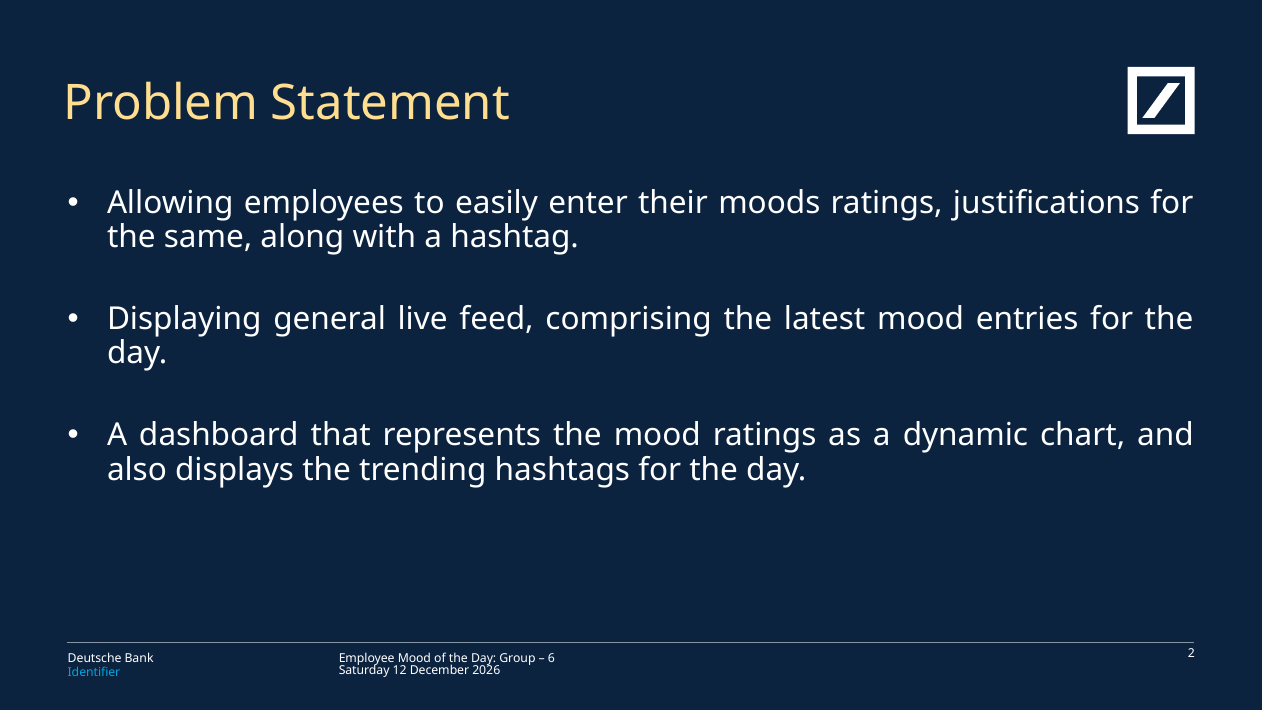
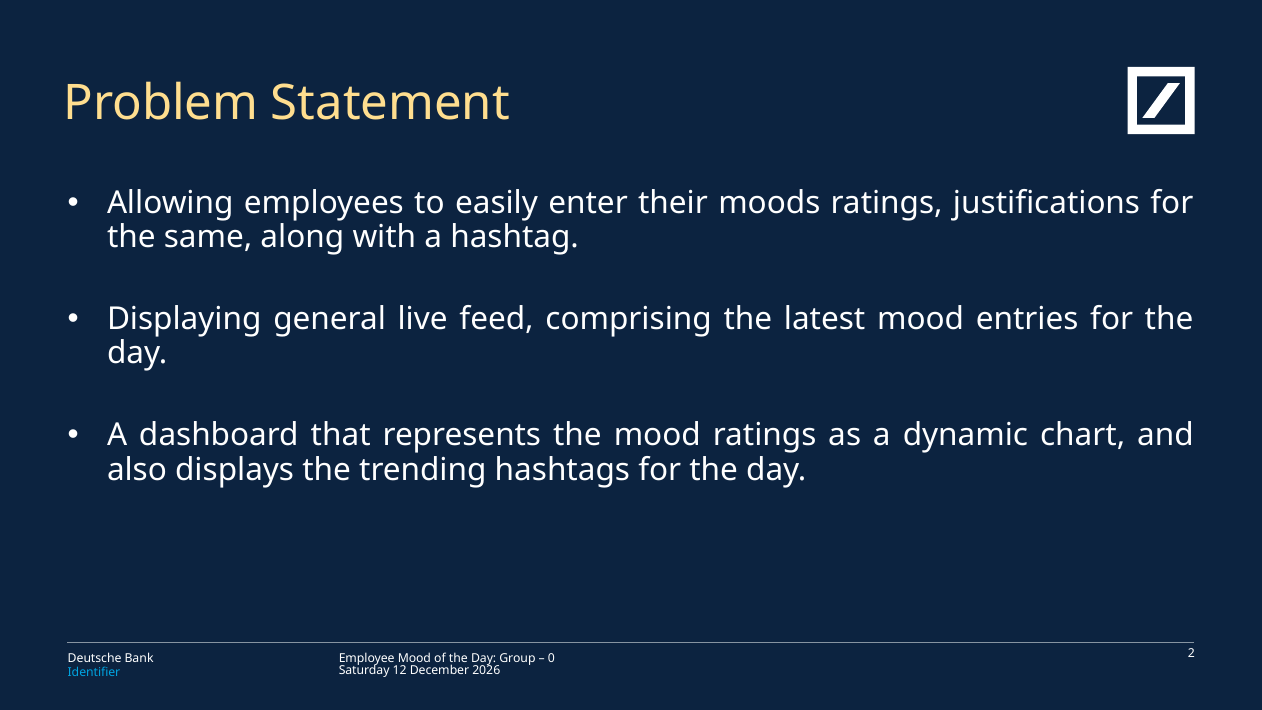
6: 6 -> 0
